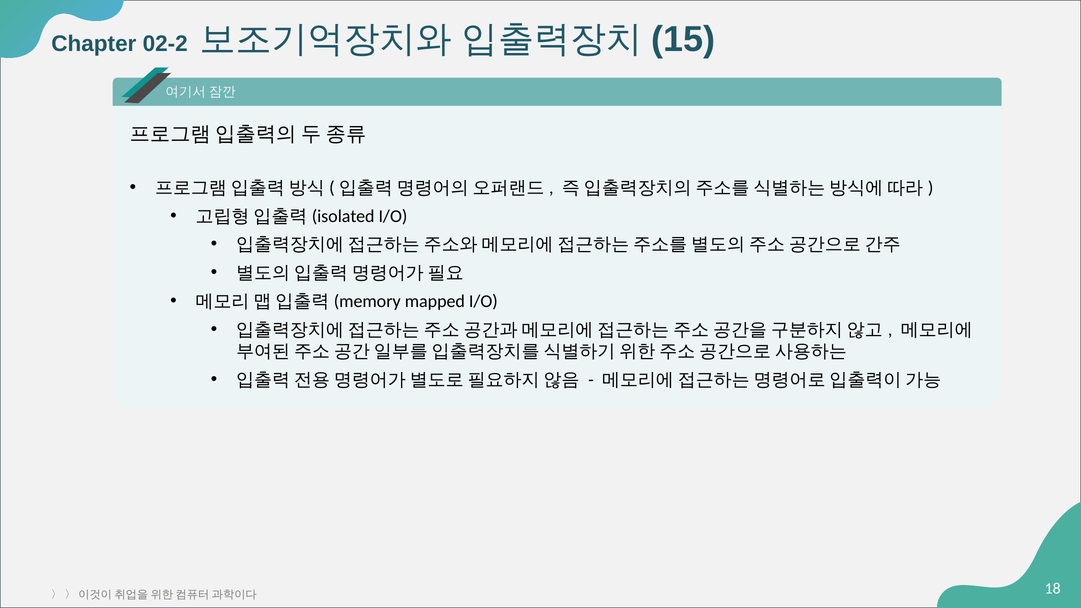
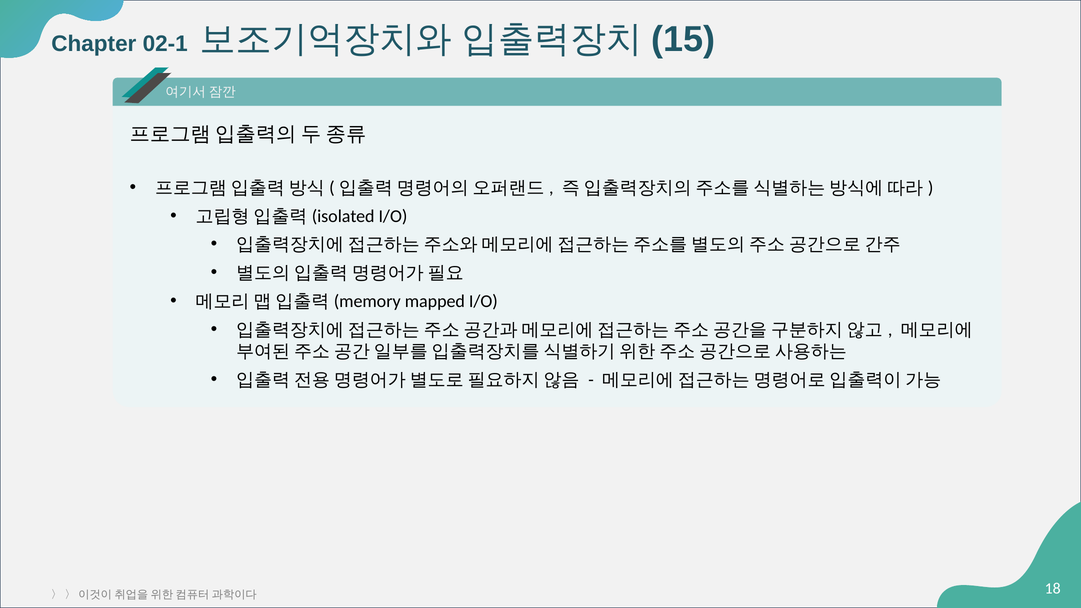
02-2: 02-2 -> 02-1
